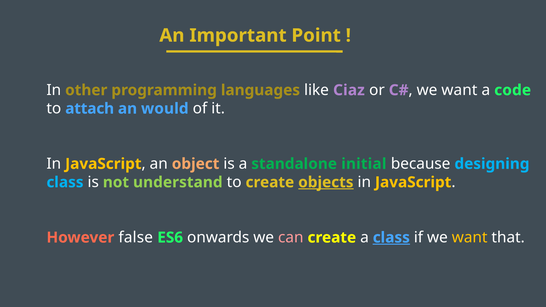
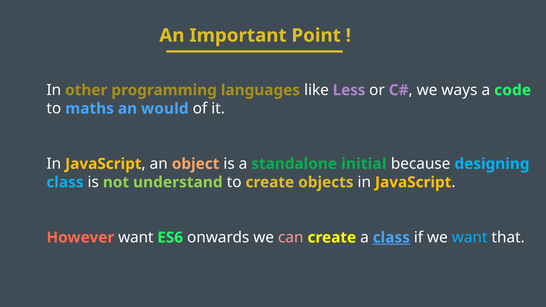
Ciaz: Ciaz -> Less
want at (459, 90): want -> ways
attach: attach -> maths
objects underline: present -> none
However false: false -> want
want at (470, 238) colour: yellow -> light blue
